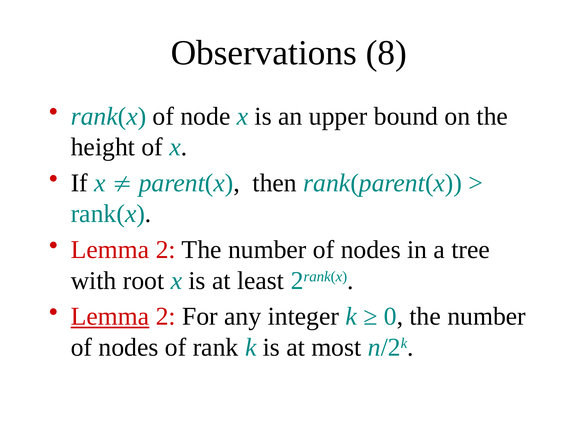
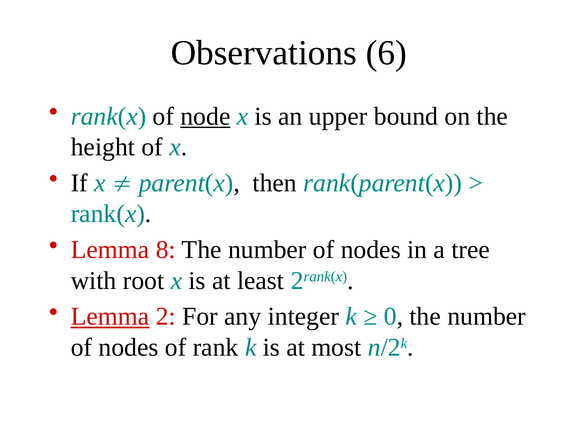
8: 8 -> 6
node underline: none -> present
2 at (166, 250): 2 -> 8
